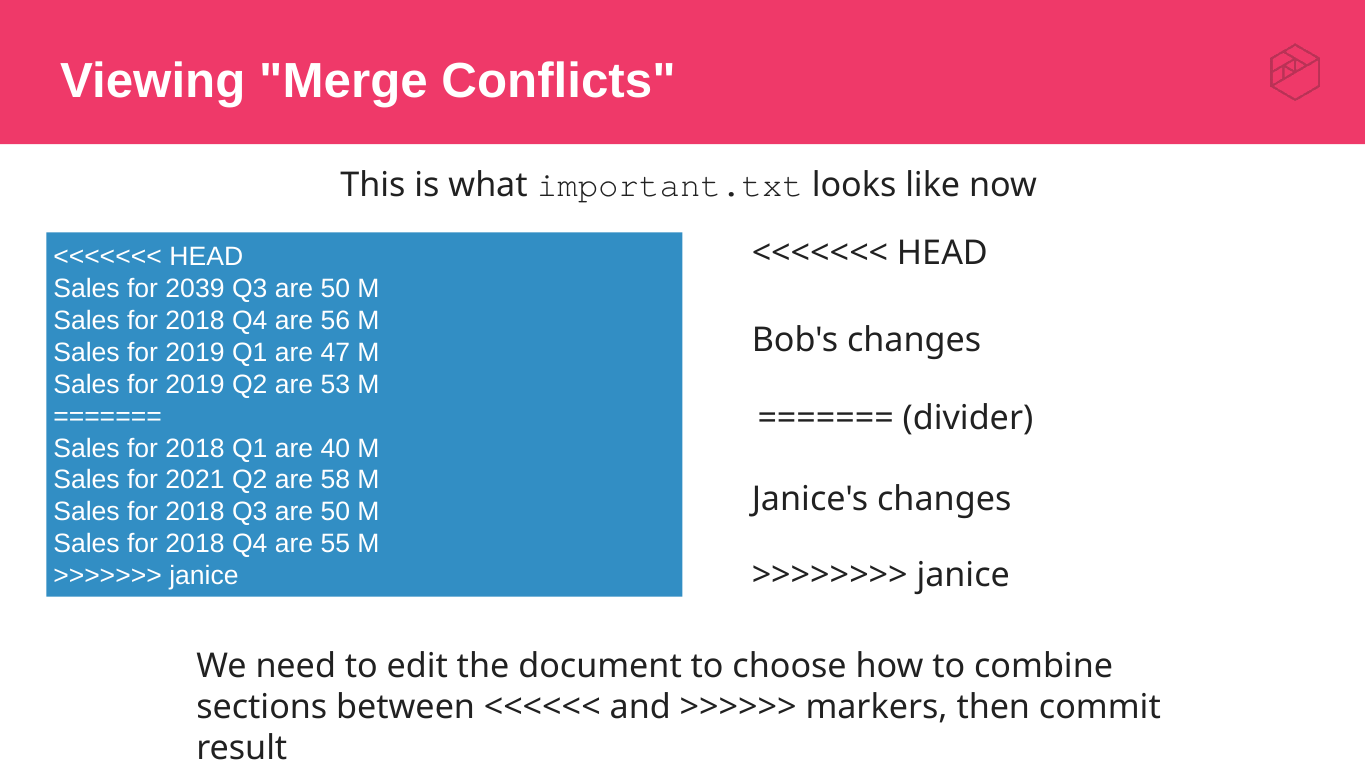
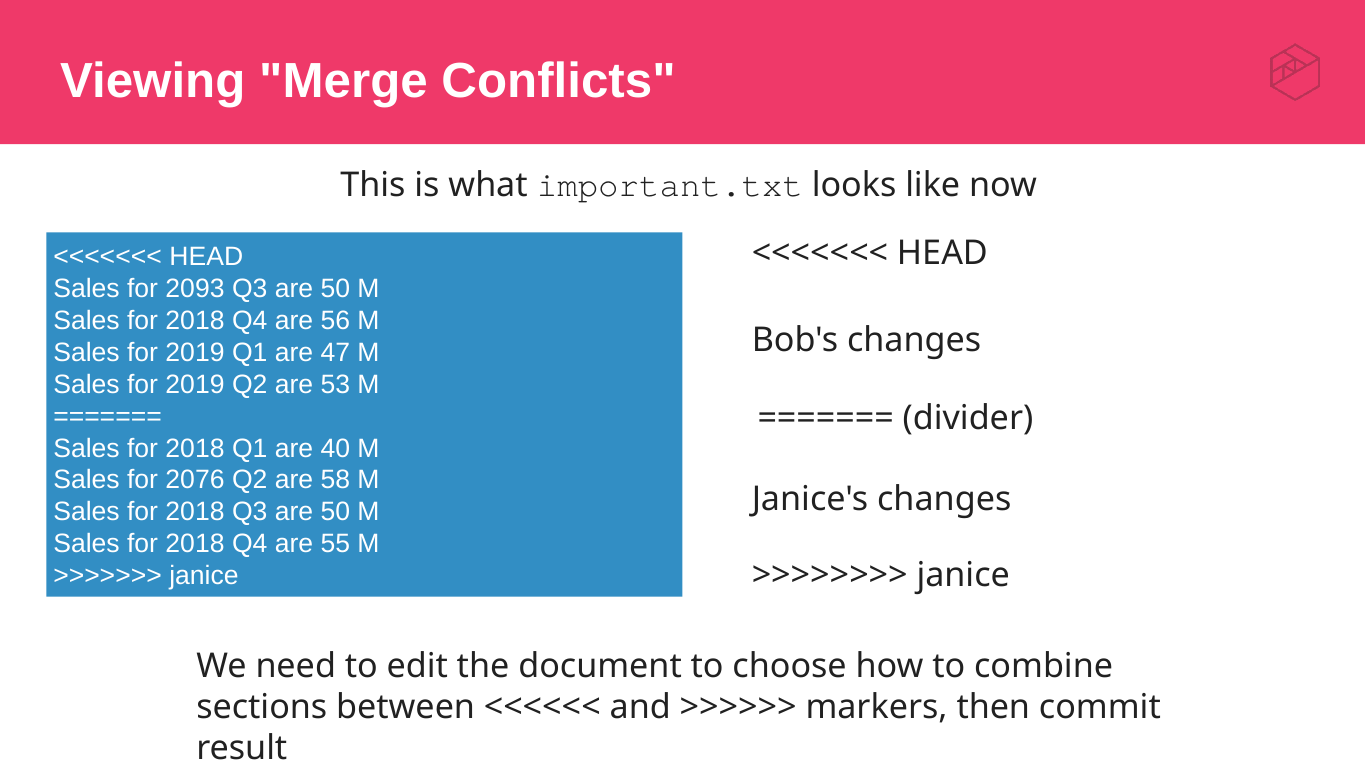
2039: 2039 -> 2093
2021: 2021 -> 2076
